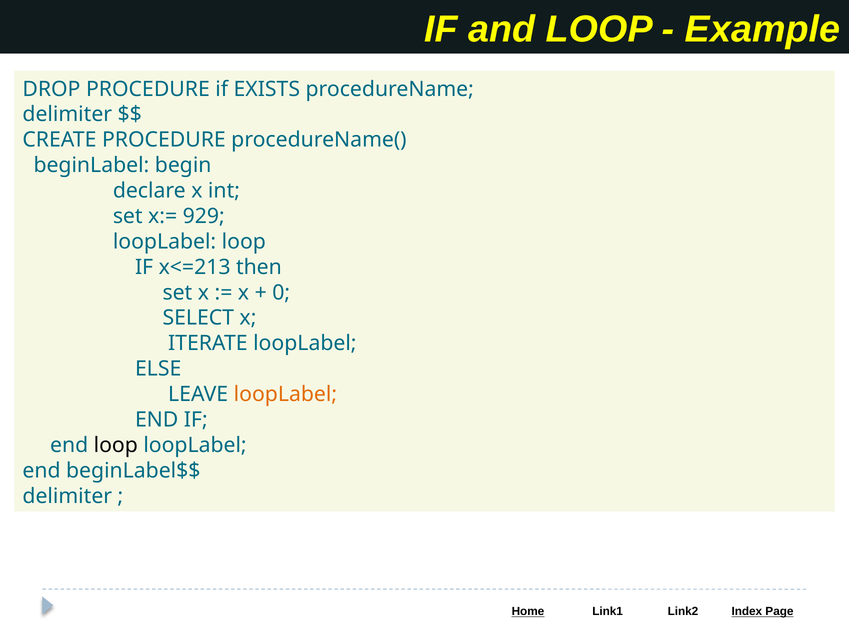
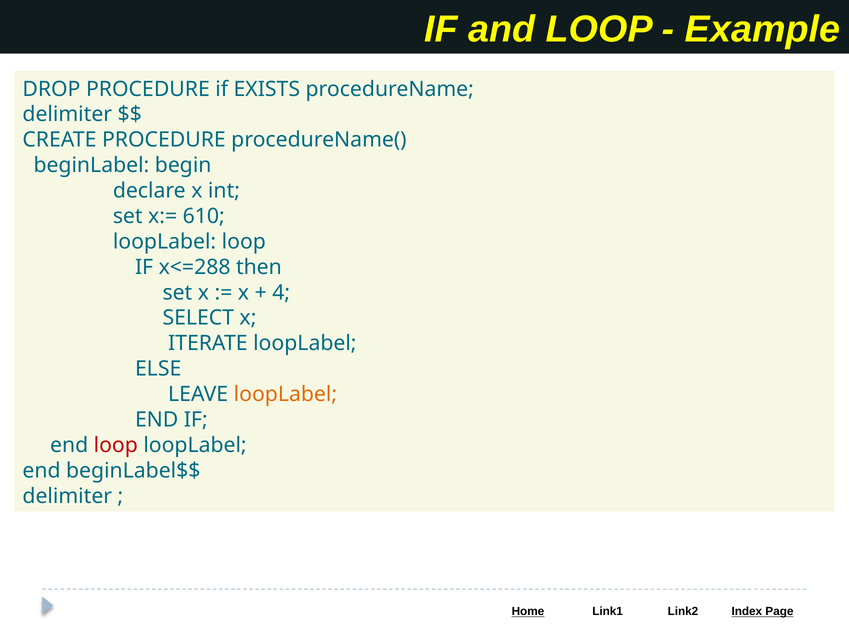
929: 929 -> 610
x<=213: x<=213 -> x<=288
0: 0 -> 4
loop at (116, 446) colour: black -> red
